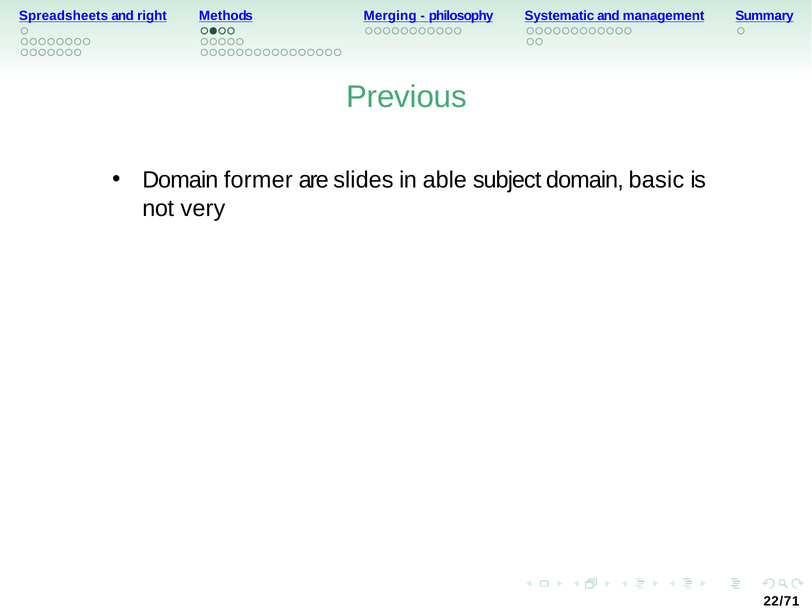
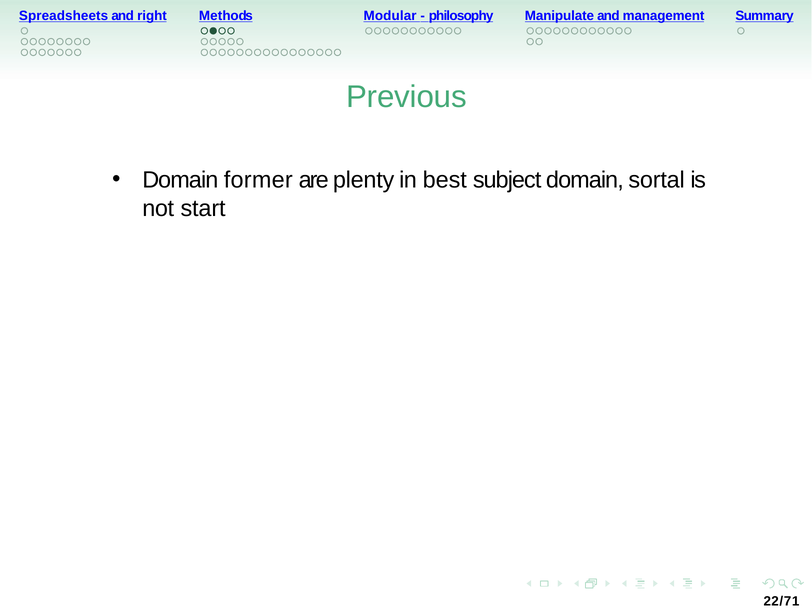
Merging: Merging -> Modular
Systematic: Systematic -> Manipulate
slides: slides -> plenty
able: able -> best
basic: basic -> sortal
very: very -> start
